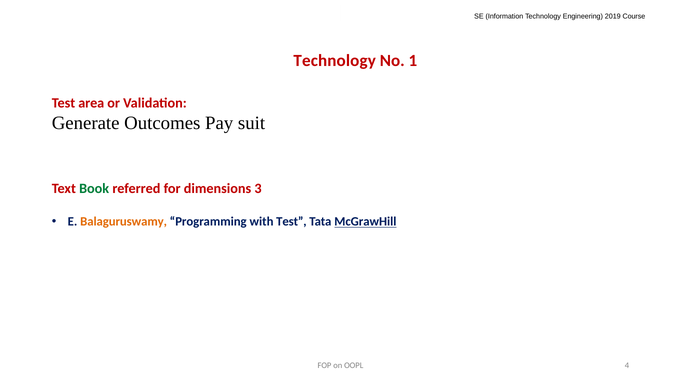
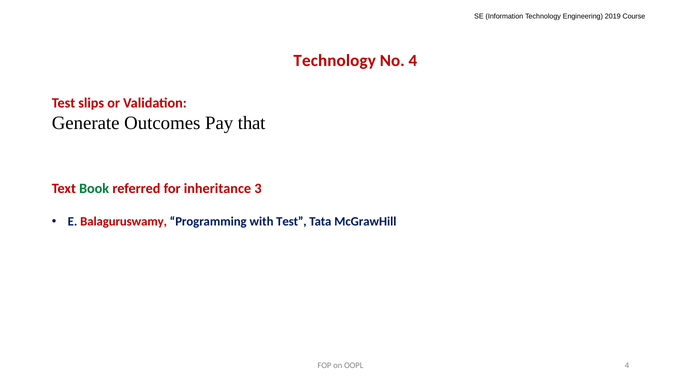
No 1: 1 -> 4
area: area -> slips
suit: suit -> that
dimensions: dimensions -> inheritance
Balaguruswamy colour: orange -> red
McGrawHill underline: present -> none
